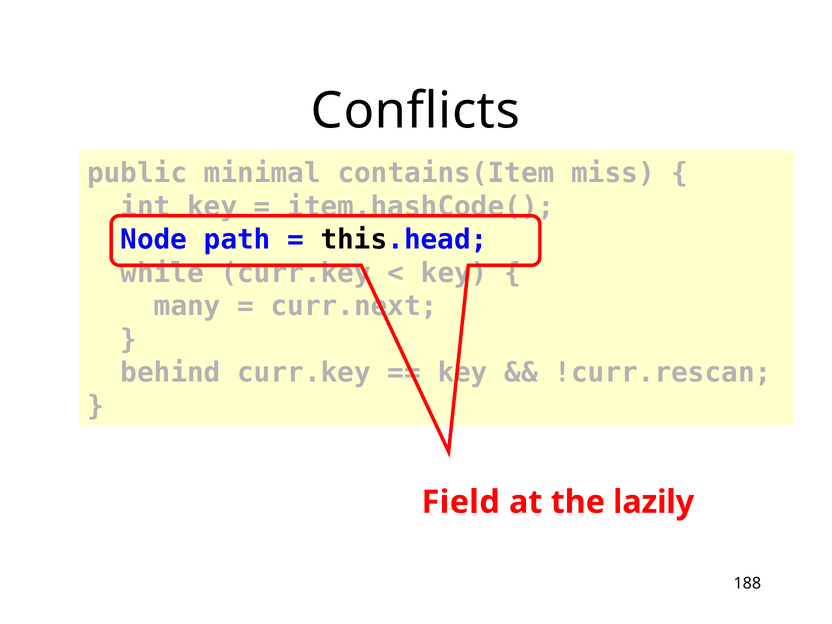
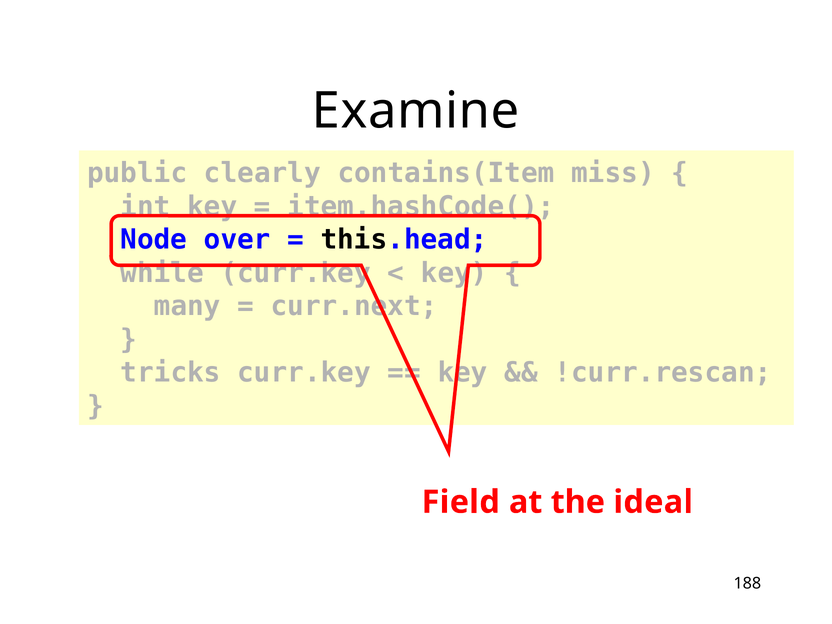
Conflicts: Conflicts -> Examine
minimal: minimal -> clearly
path: path -> over
behind: behind -> tricks
lazily: lazily -> ideal
